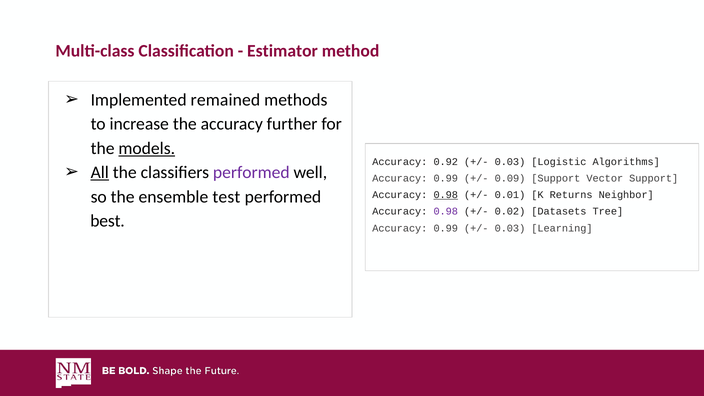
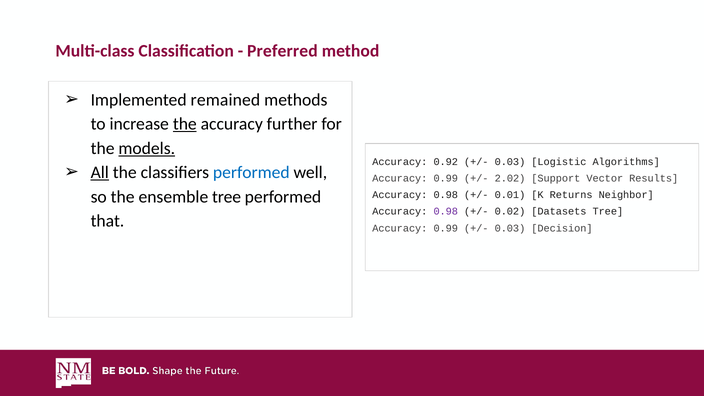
Estimator: Estimator -> Preferred
the at (185, 124) underline: none -> present
performed at (251, 173) colour: purple -> blue
0.09: 0.09 -> 2.02
Vector Support: Support -> Results
ensemble test: test -> tree
0.98 at (446, 195) underline: present -> none
best: best -> that
Learning: Learning -> Decision
